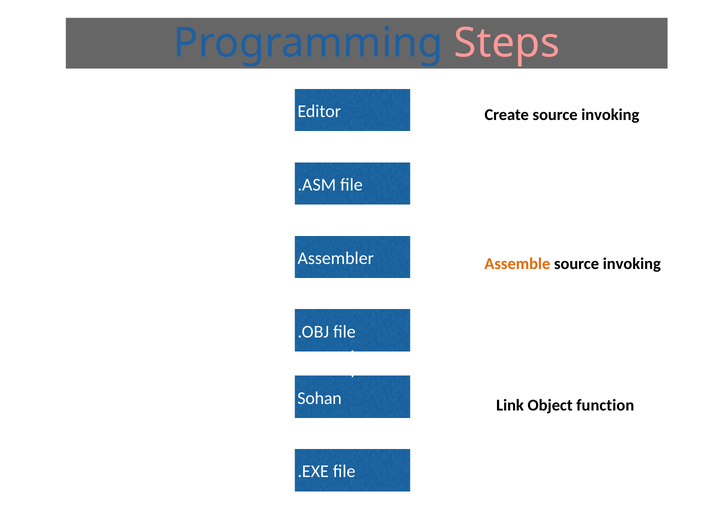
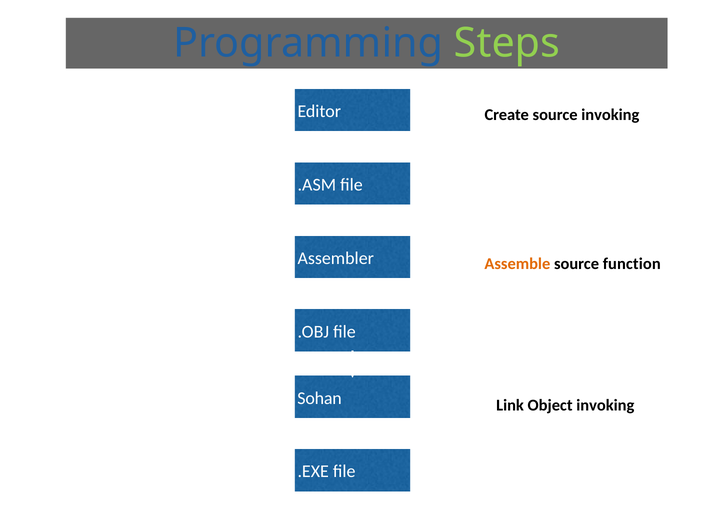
Steps colour: pink -> light green
invoking at (632, 264): invoking -> function
Object function: function -> invoking
